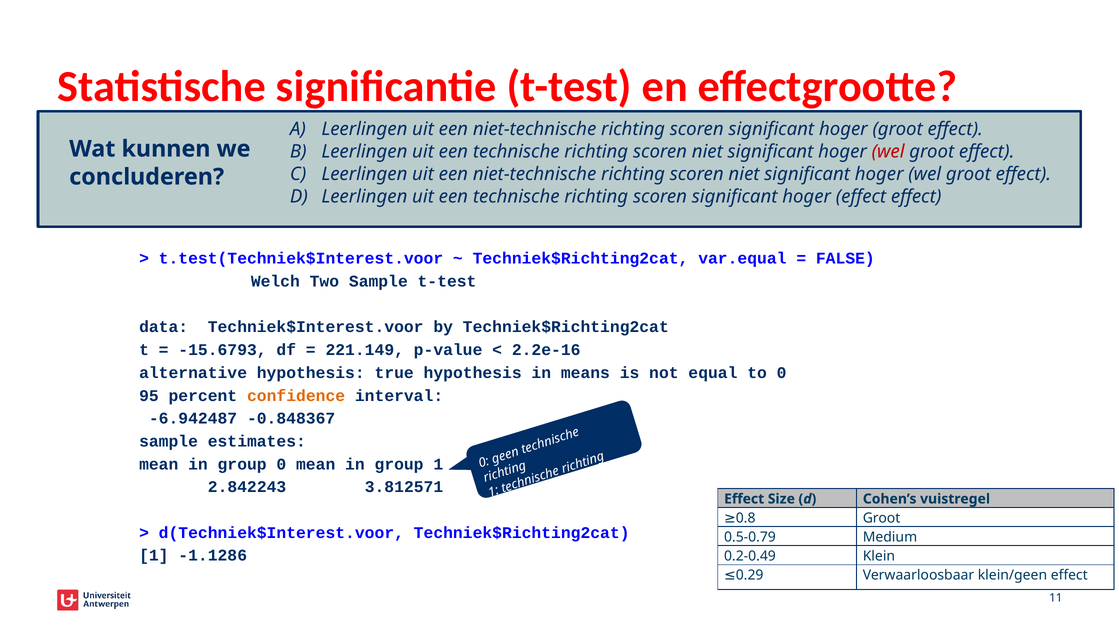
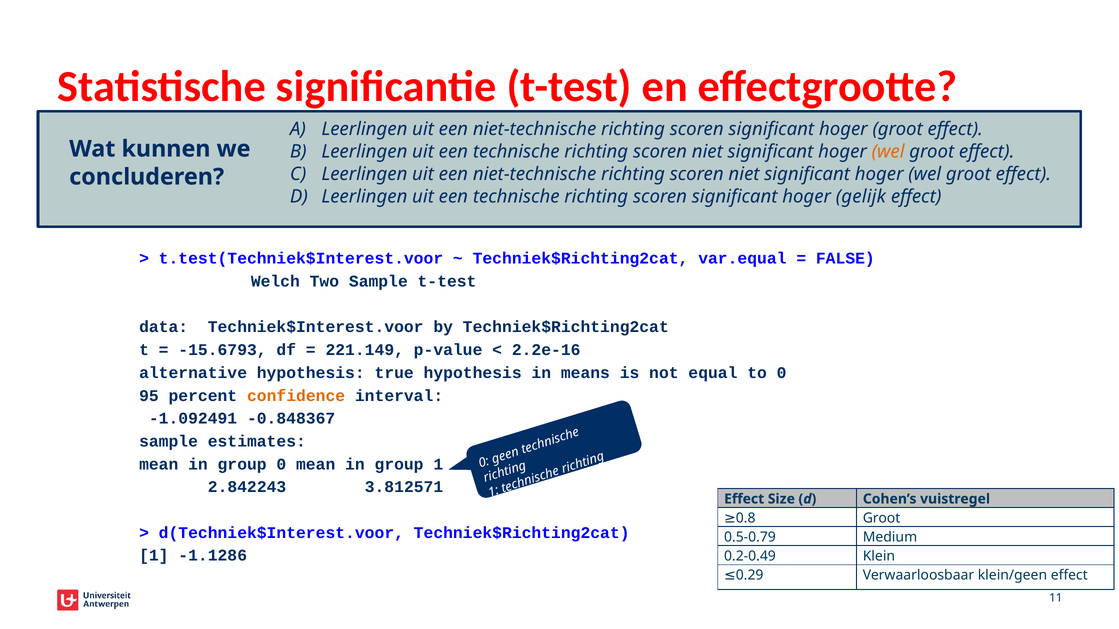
wel at (888, 152) colour: red -> orange
hoger effect: effect -> gelijk
-6.942487: -6.942487 -> -1.092491
